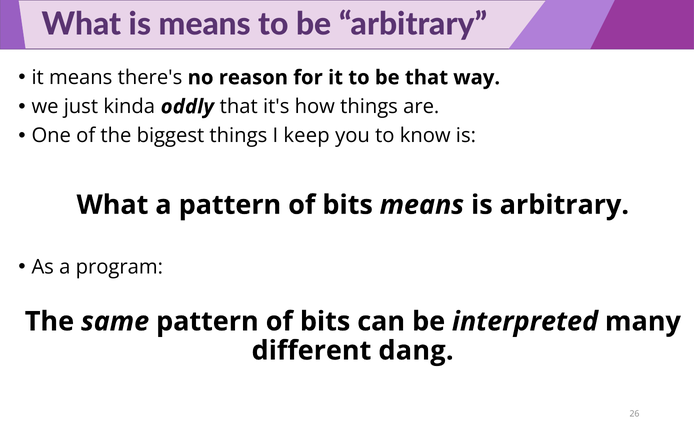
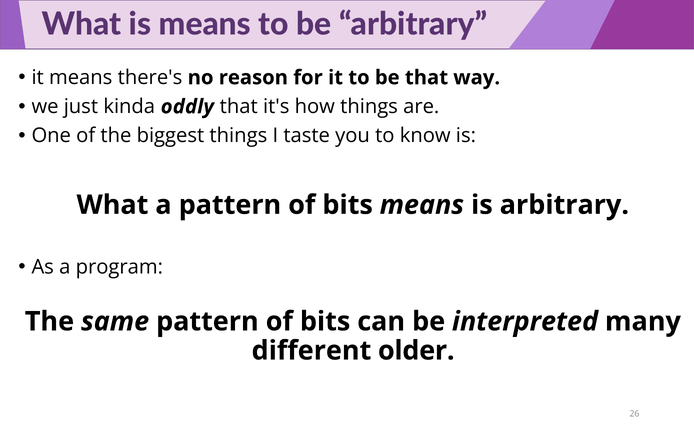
keep: keep -> taste
dang: dang -> older
